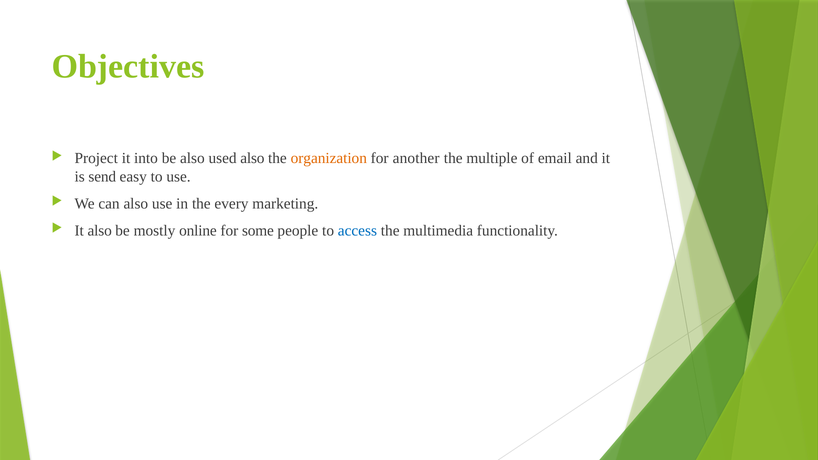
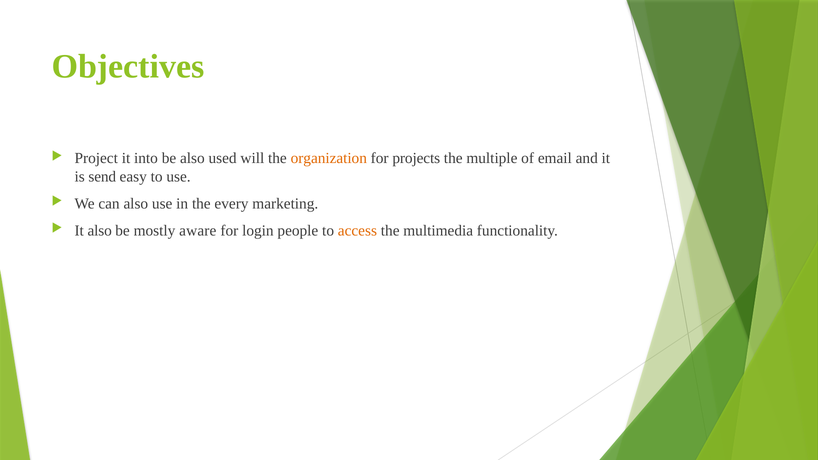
used also: also -> will
another: another -> projects
online: online -> aware
some: some -> login
access colour: blue -> orange
